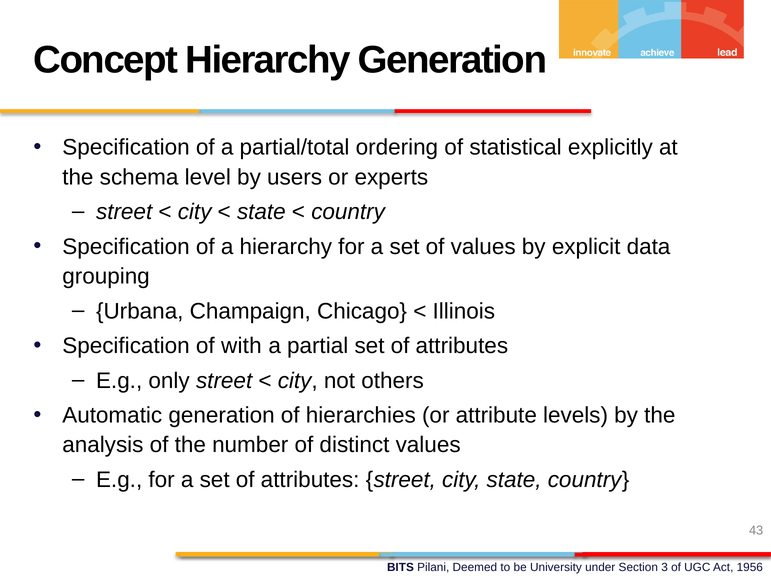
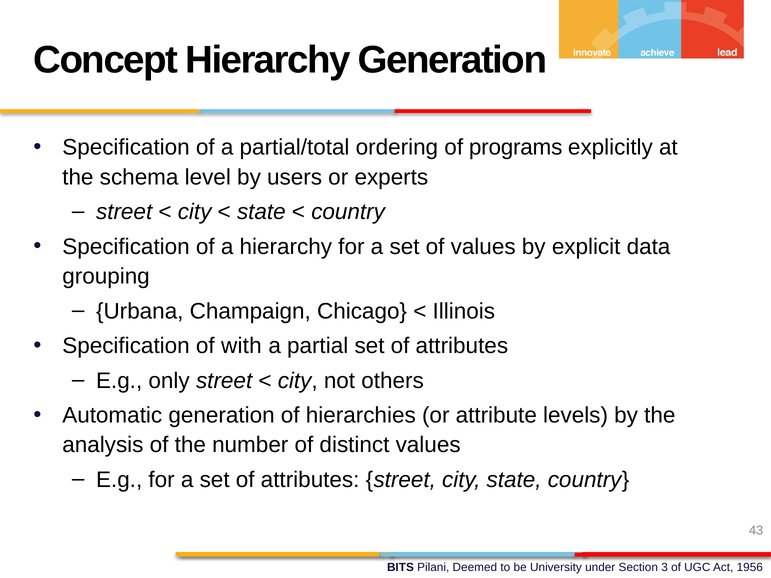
statistical: statistical -> programs
